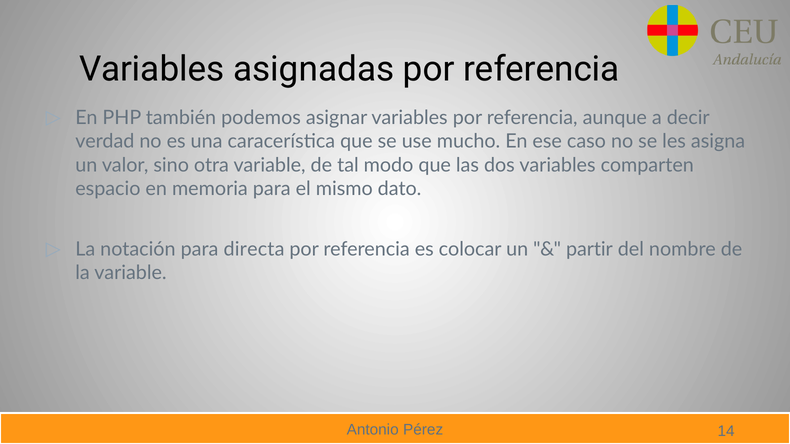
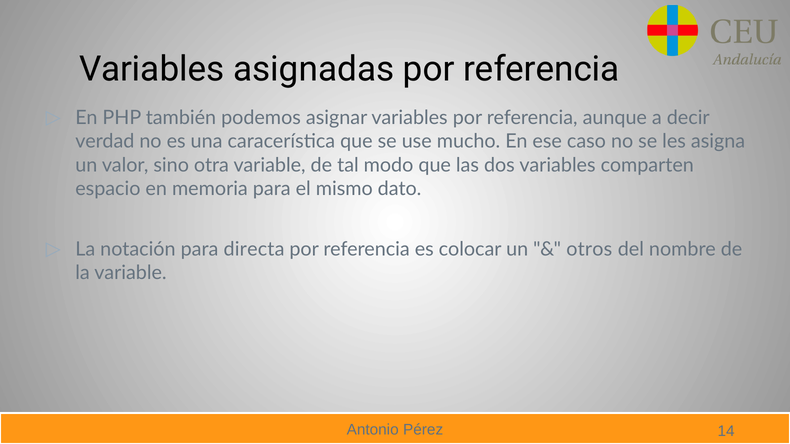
partir: partir -> otros
